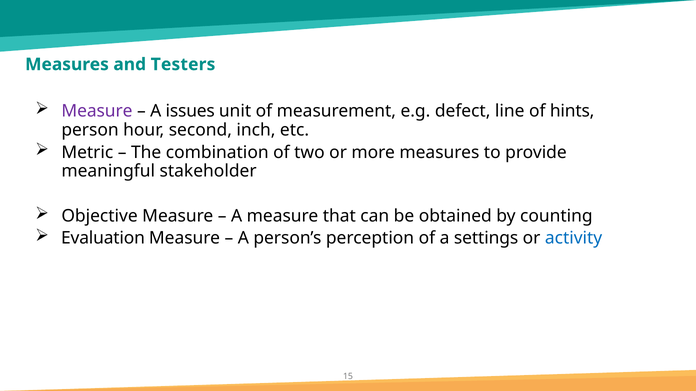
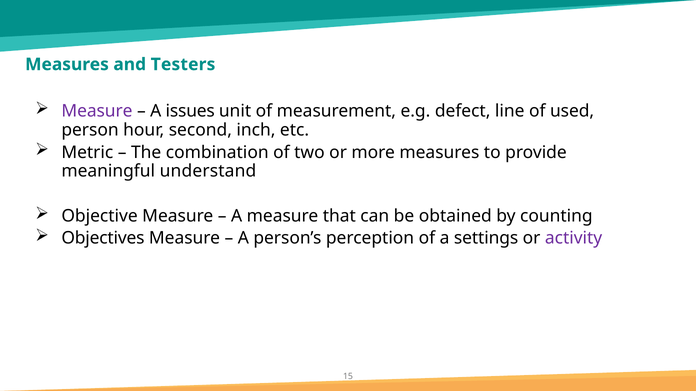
hints: hints -> used
stakeholder: stakeholder -> understand
Evaluation: Evaluation -> Objectives
activity colour: blue -> purple
